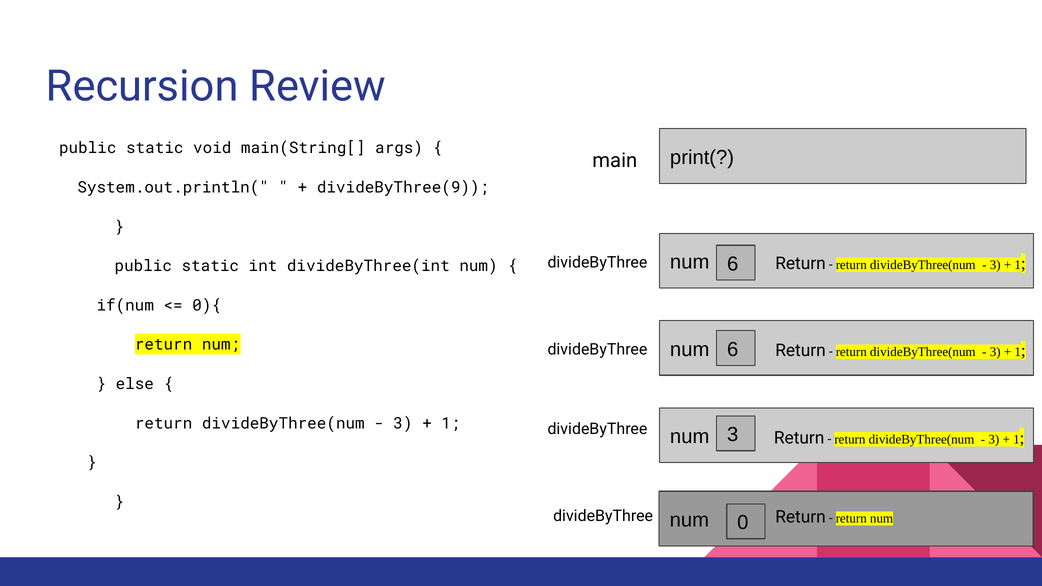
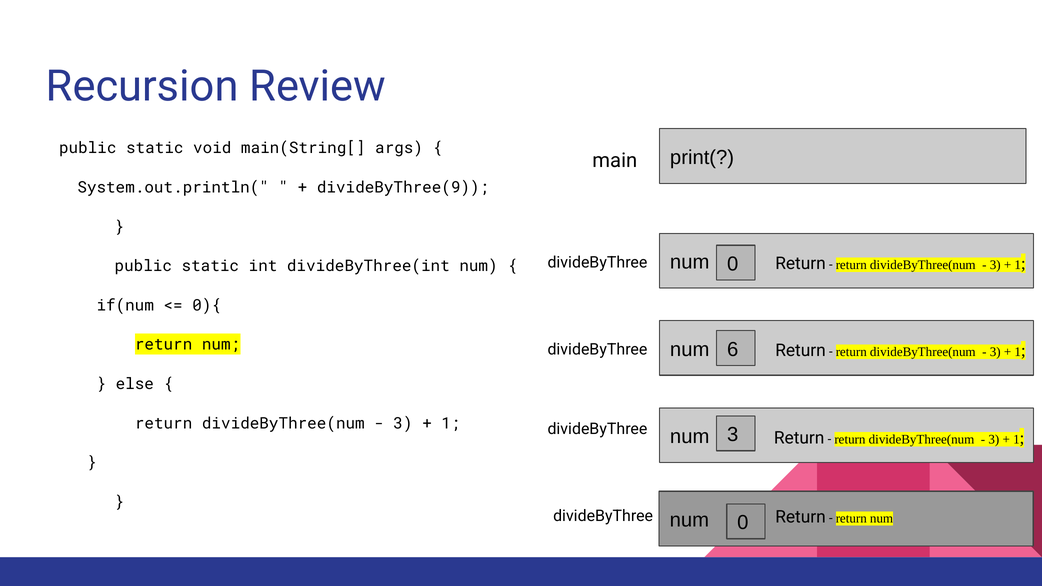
divideByThree 6: 6 -> 0
